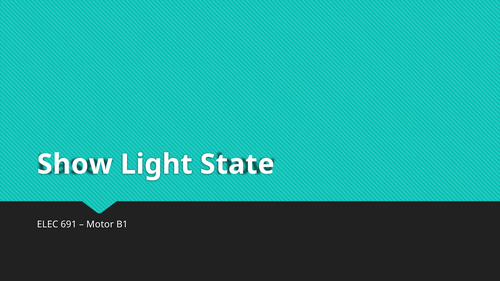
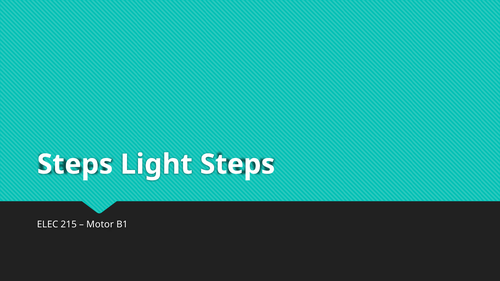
Show at (75, 164): Show -> Steps
Light State: State -> Steps
691: 691 -> 215
